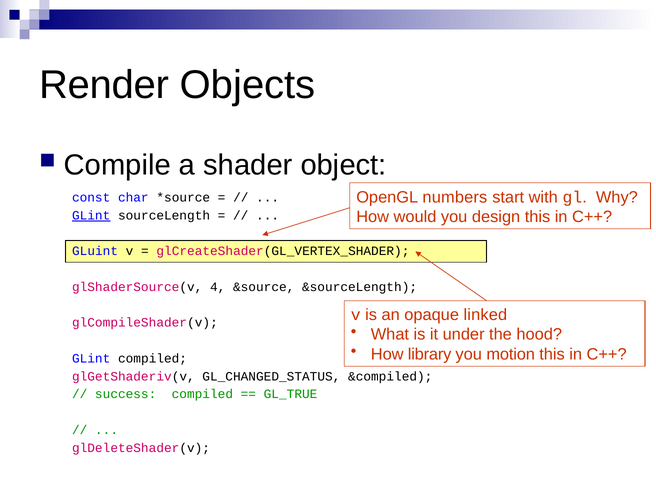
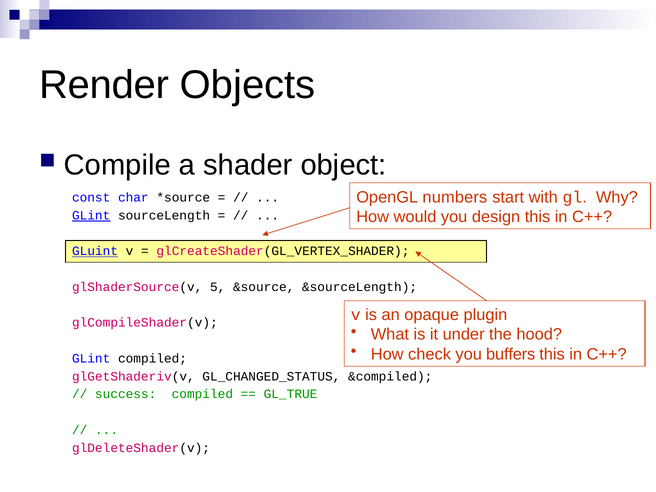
GLuint underline: none -> present
4: 4 -> 5
linked: linked -> plugin
library: library -> check
motion: motion -> buffers
